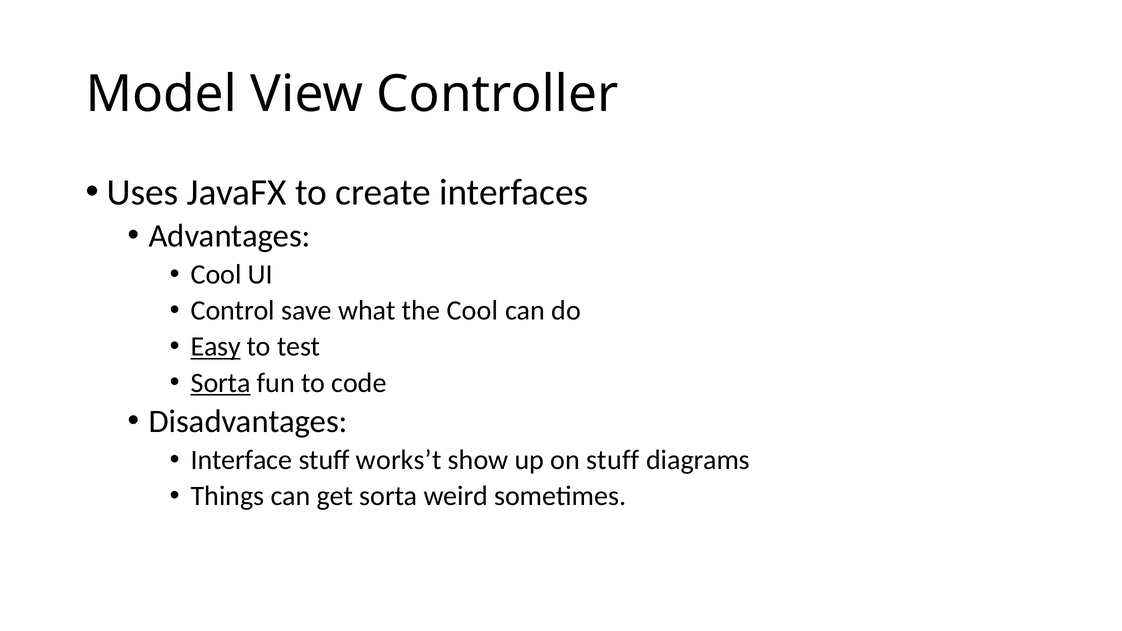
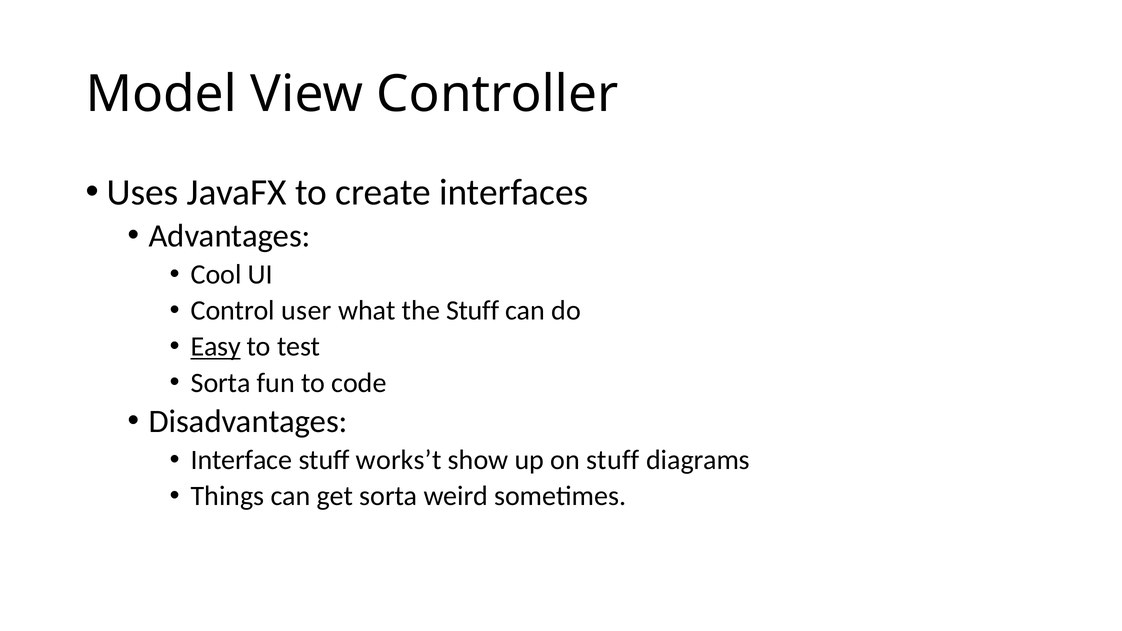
save: save -> user
the Cool: Cool -> Stuff
Sorta at (221, 383) underline: present -> none
